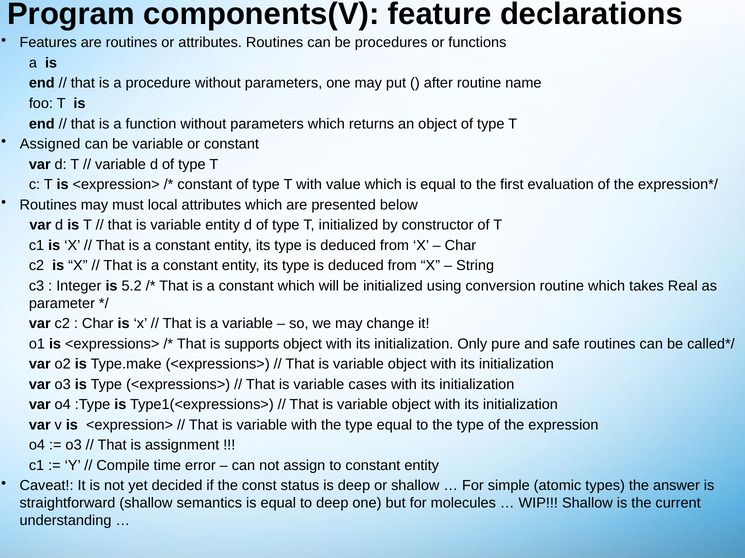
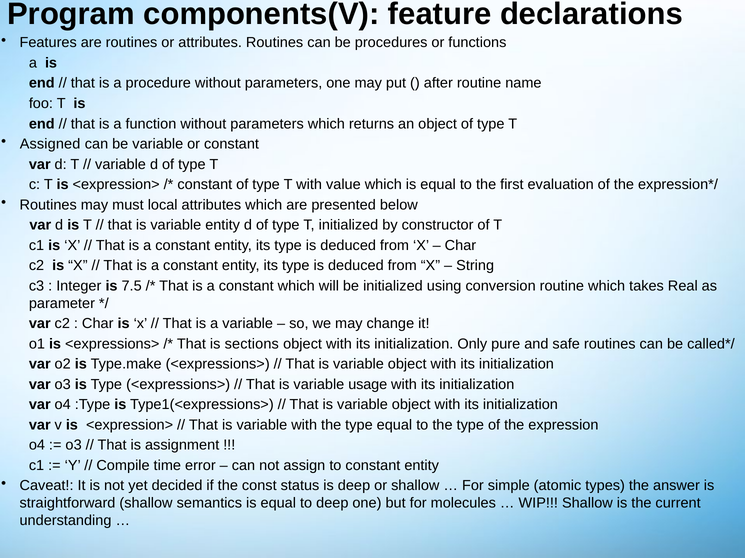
5.2: 5.2 -> 7.5
supports: supports -> sections
cases: cases -> usage
